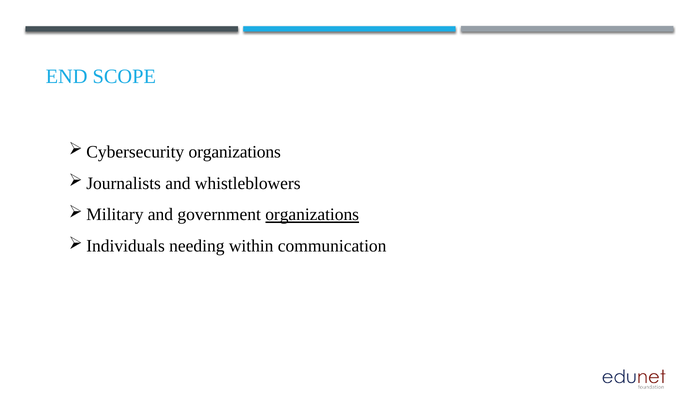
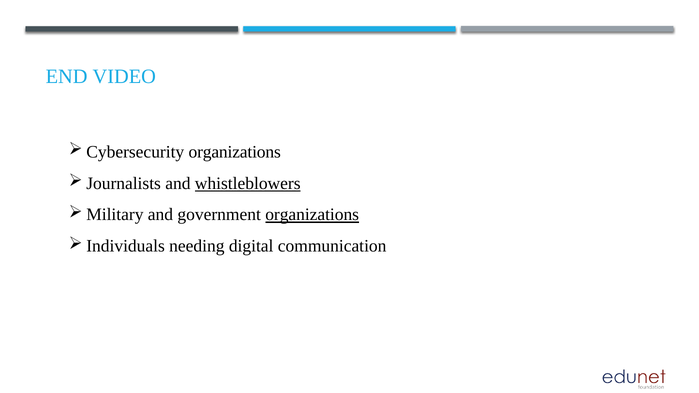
SCOPE: SCOPE -> VIDEO
whistleblowers underline: none -> present
within: within -> digital
